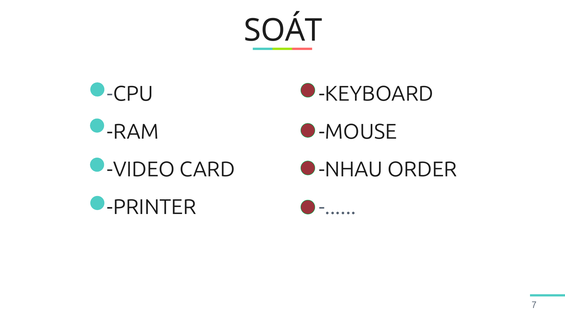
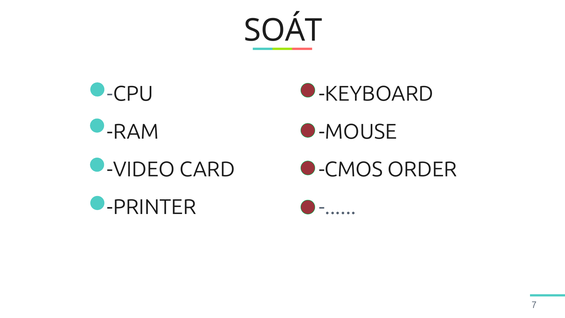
NHAU: NHAU -> CMOS
